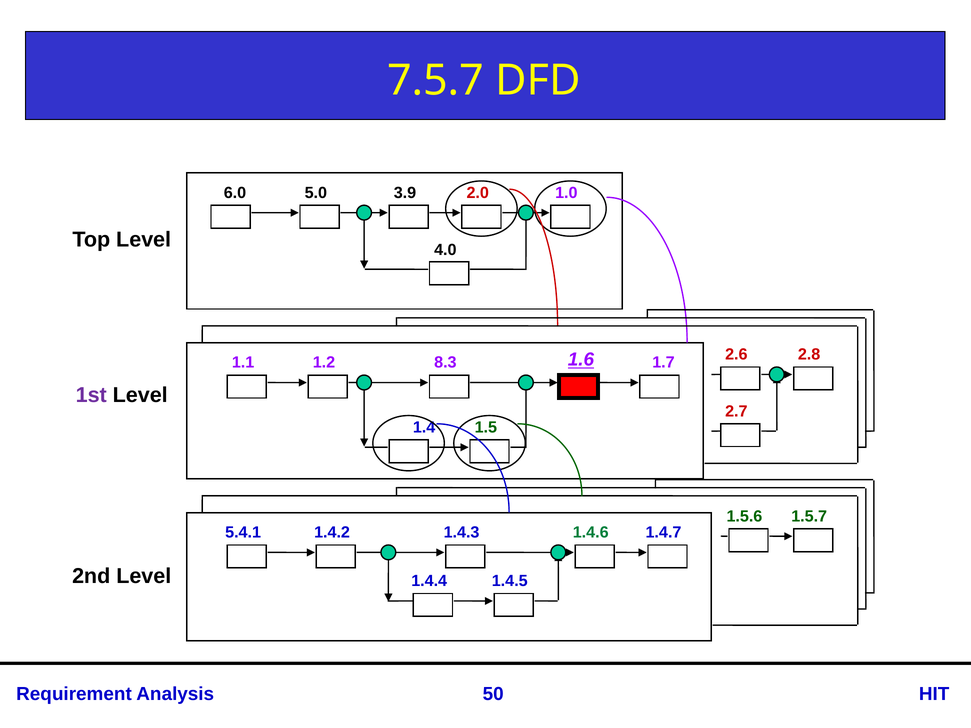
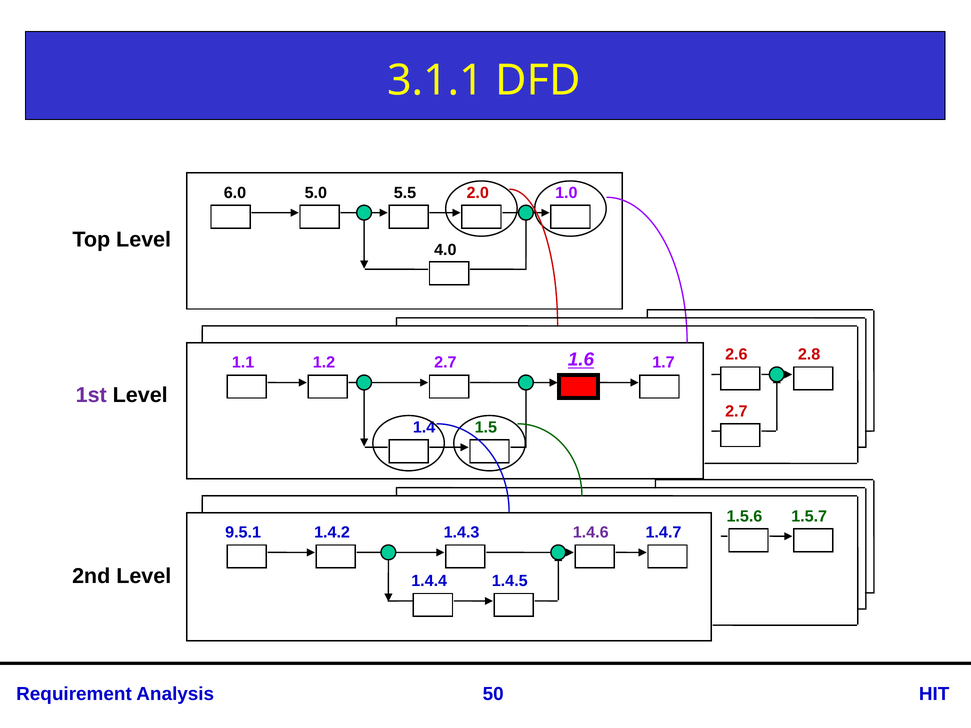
7.5.7: 7.5.7 -> 3.1.1
3.9: 3.9 -> 5.5
1.2 8.3: 8.3 -> 2.7
5.4.1: 5.4.1 -> 9.5.1
1.4.6 colour: green -> purple
